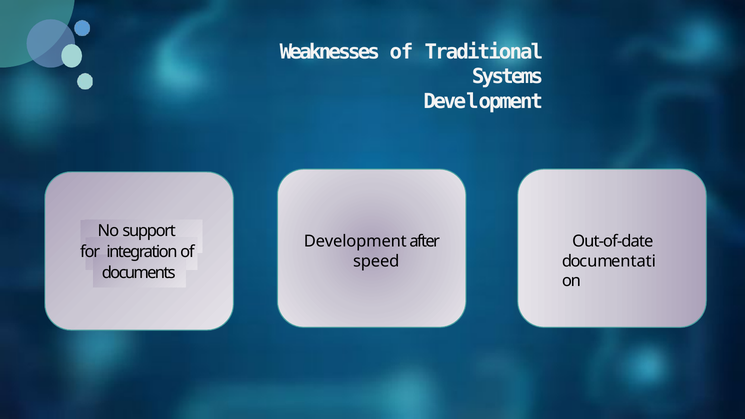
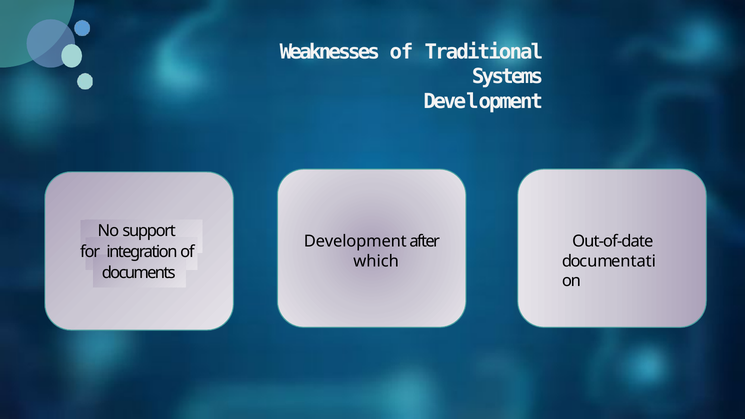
speed: speed -> which
